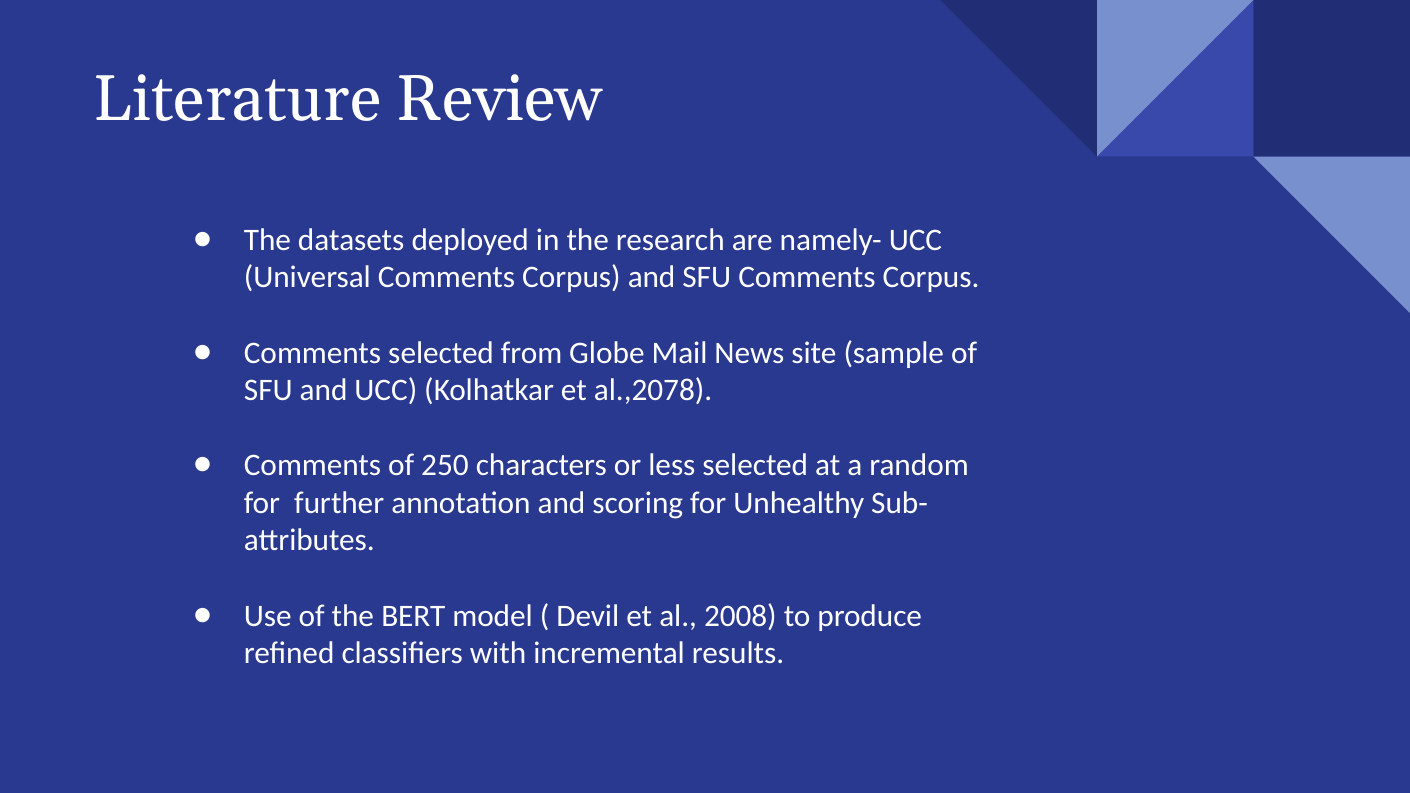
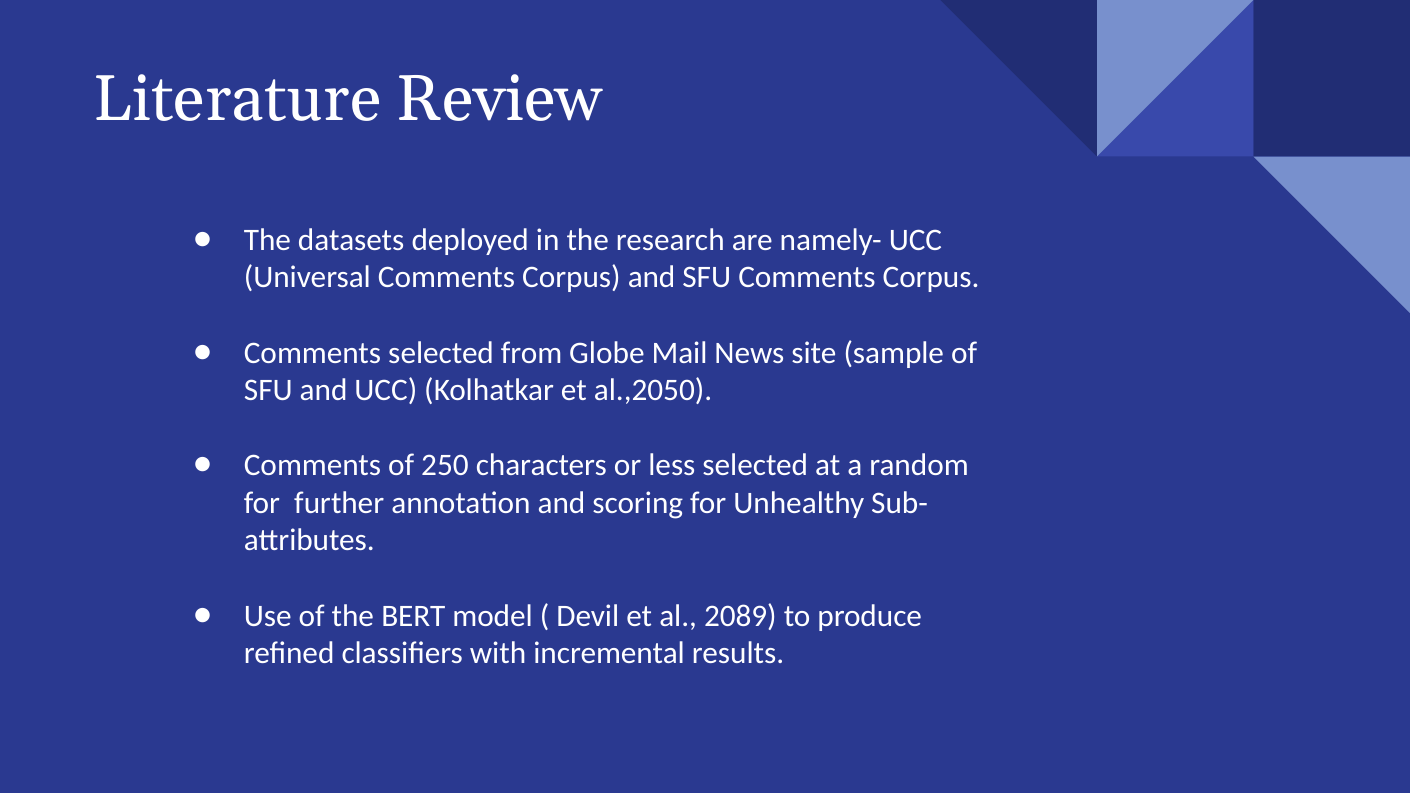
al.,2078: al.,2078 -> al.,2050
2008: 2008 -> 2089
